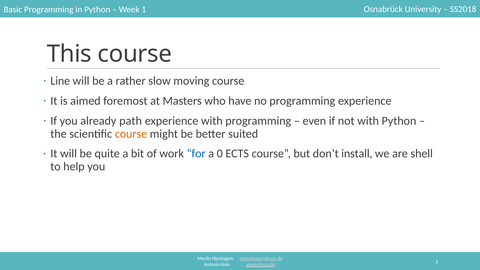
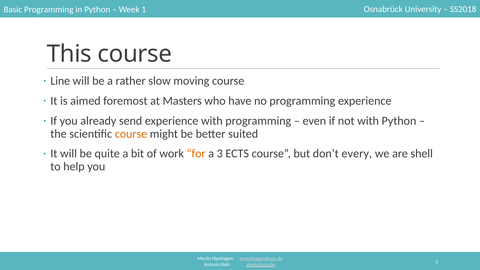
path: path -> send
for colour: blue -> orange
a 0: 0 -> 3
install: install -> every
